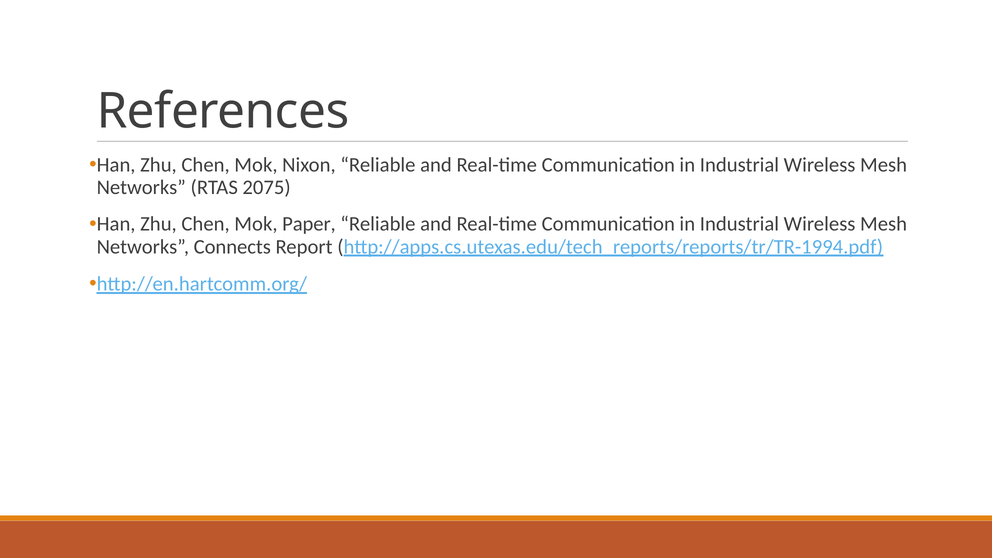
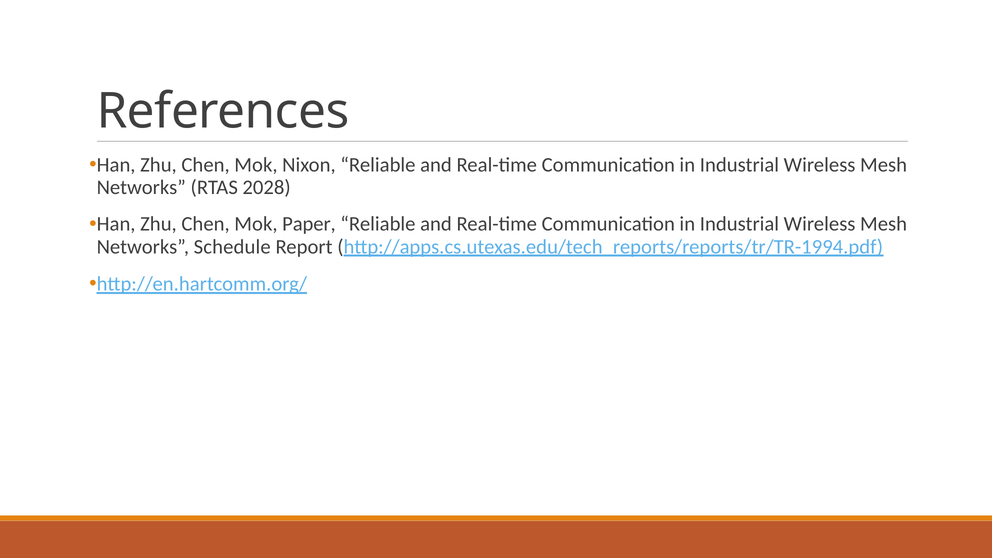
2075: 2075 -> 2028
Connects: Connects -> Schedule
